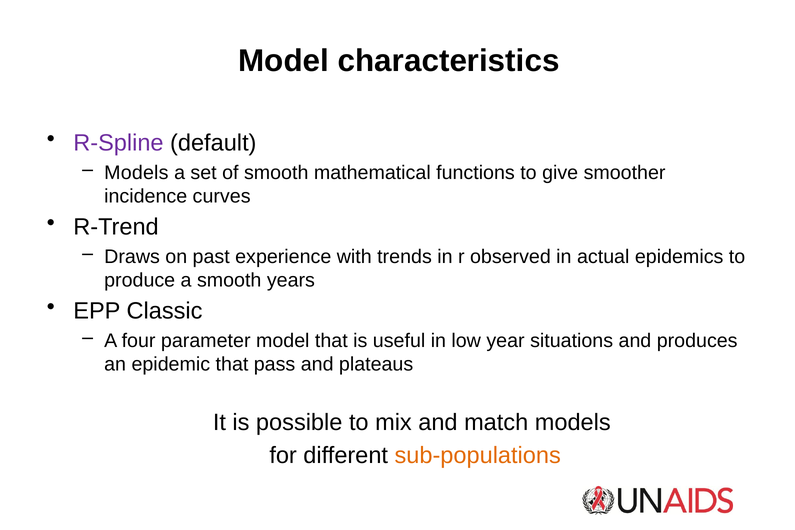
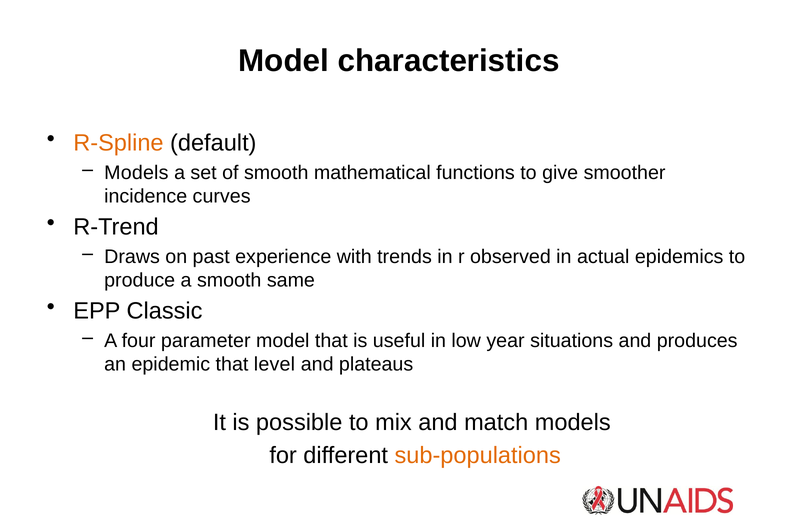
R-Spline colour: purple -> orange
years: years -> same
pass: pass -> level
